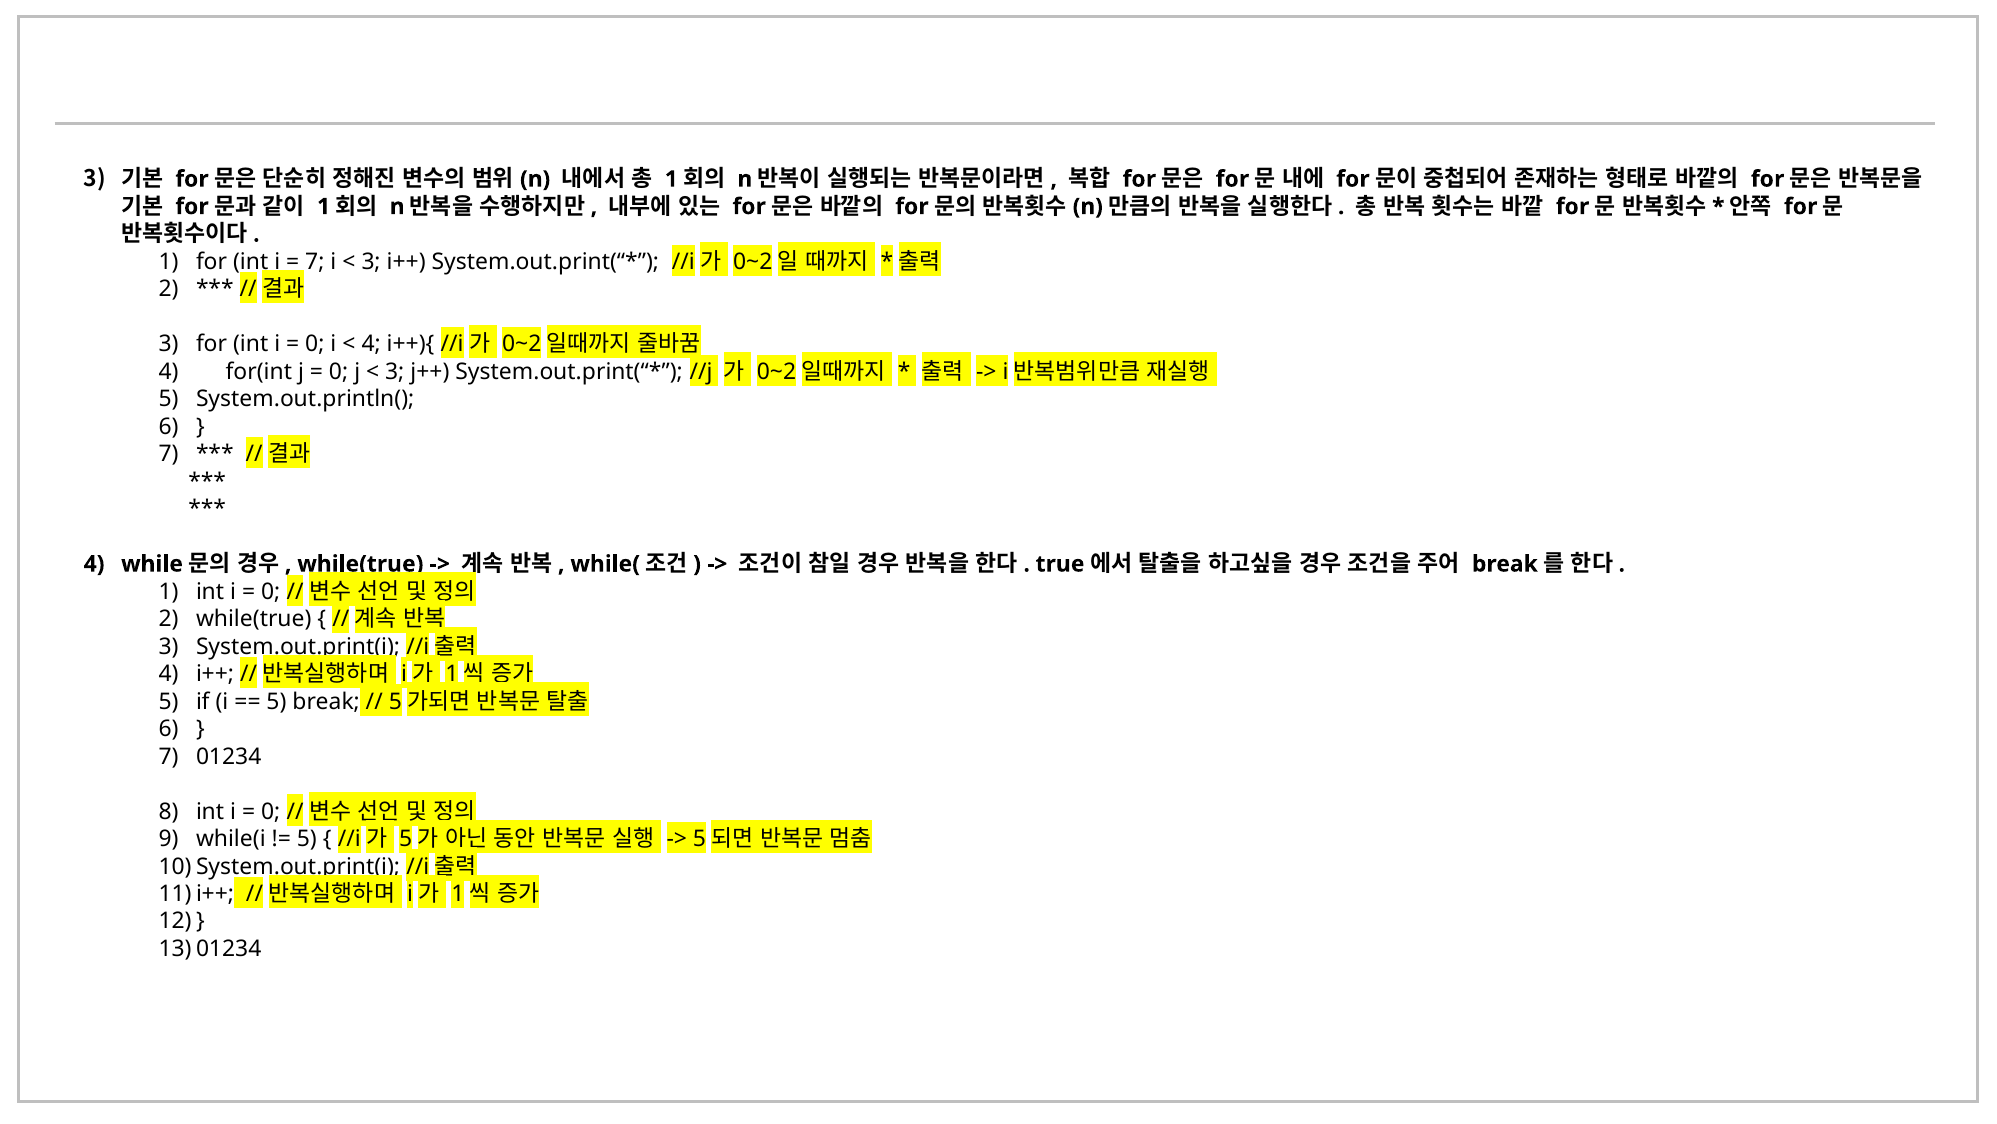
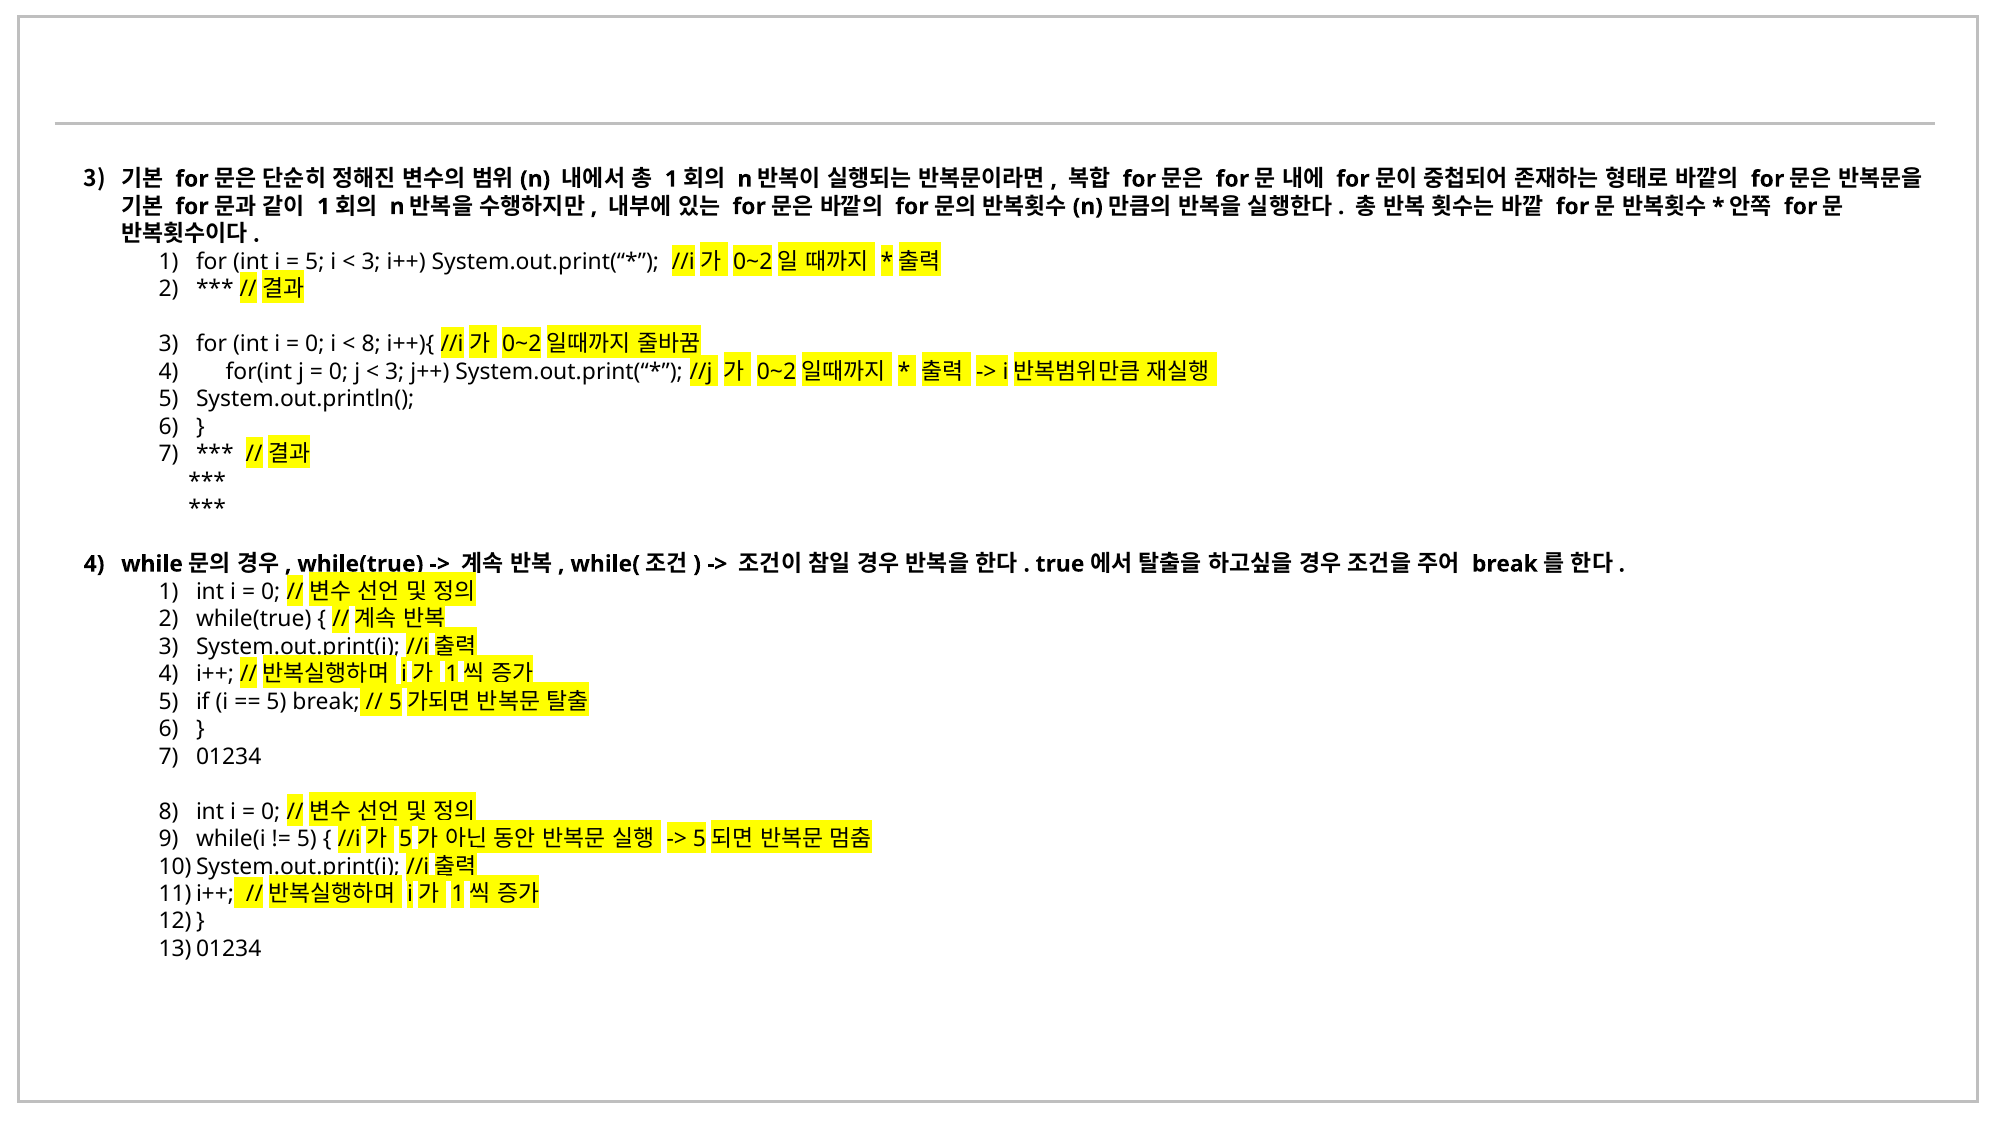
7 at (315, 261): 7 -> 5
4 at (371, 344): 4 -> 8
